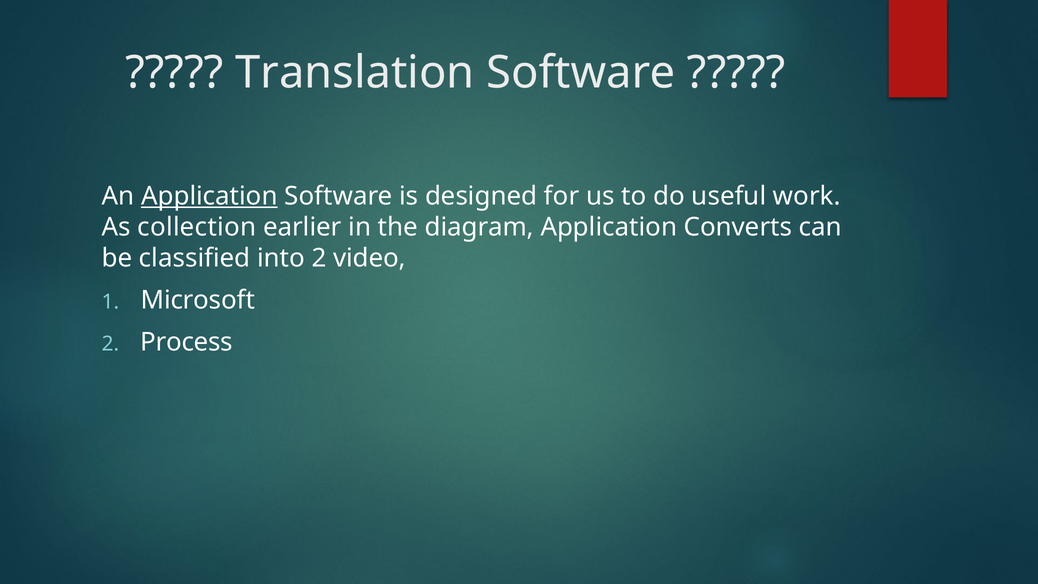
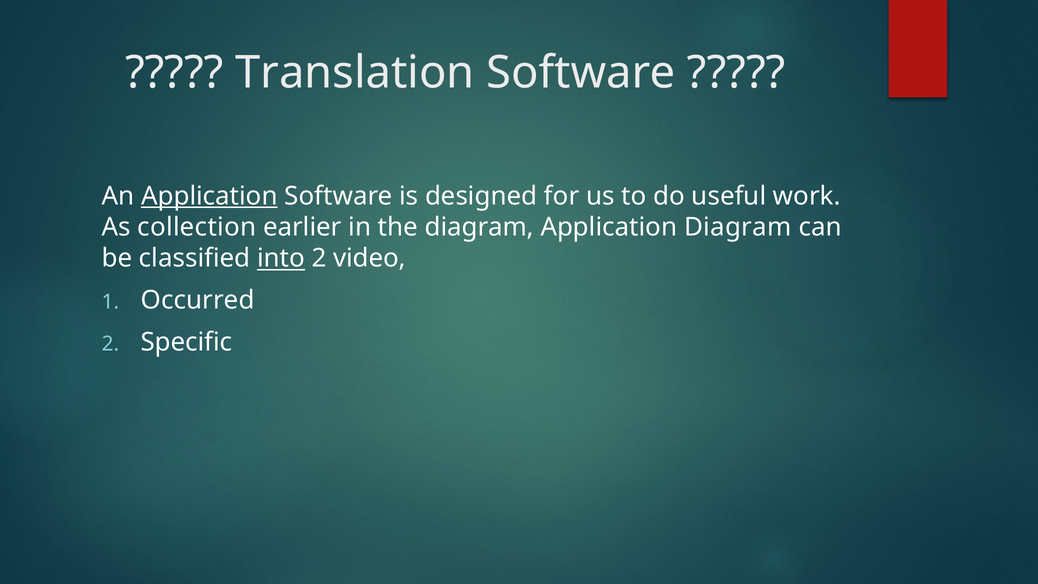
Application Converts: Converts -> Diagram
into underline: none -> present
Microsoft: Microsoft -> Occurred
Process: Process -> Specific
